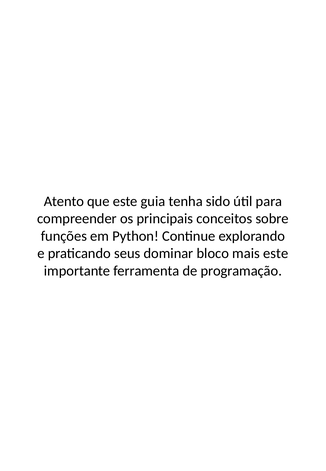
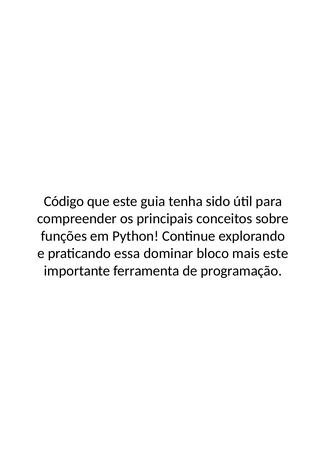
Atento: Atento -> Código
seus: seus -> essa
